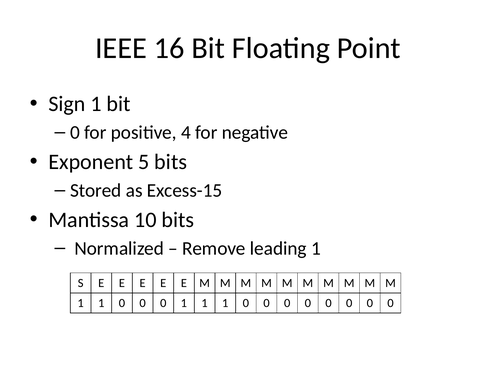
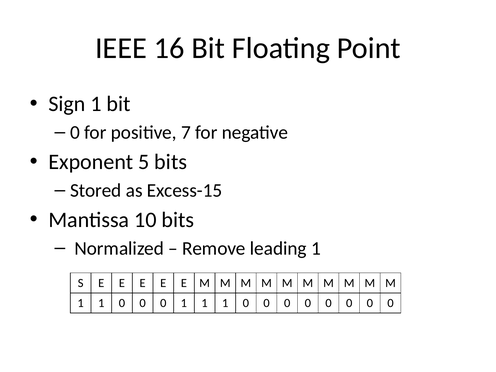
4: 4 -> 7
